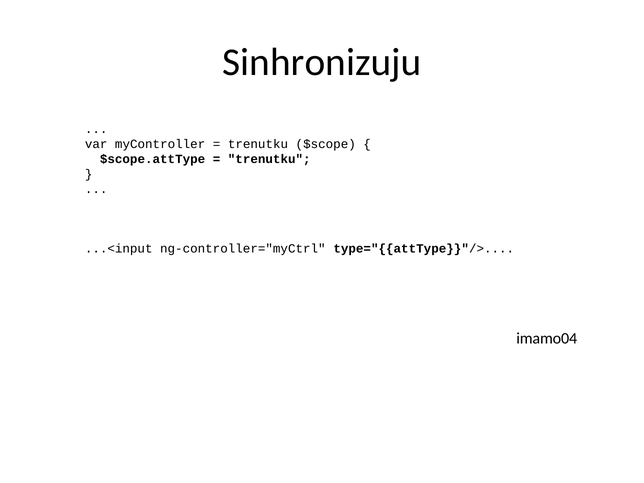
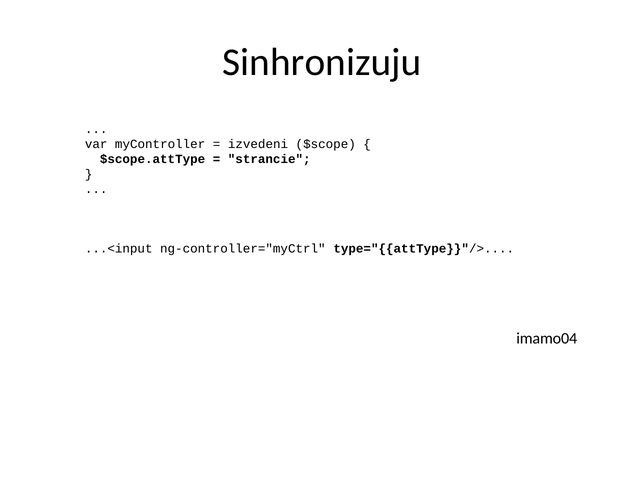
trenutku at (258, 144): trenutku -> izvedeni
trenutku at (269, 159): trenutku -> strancie
